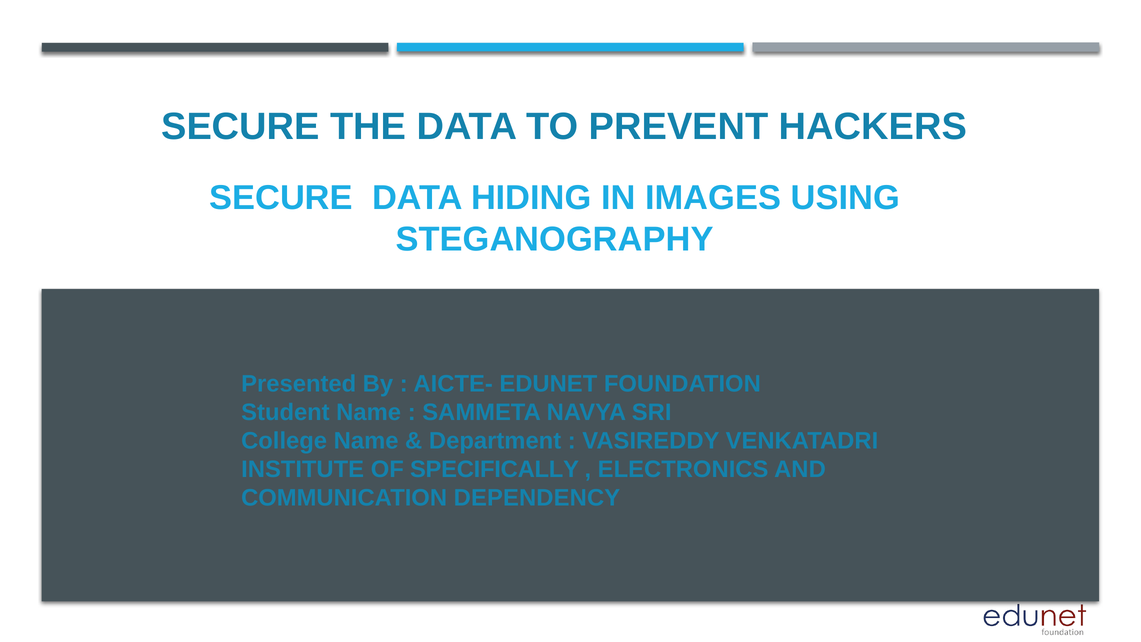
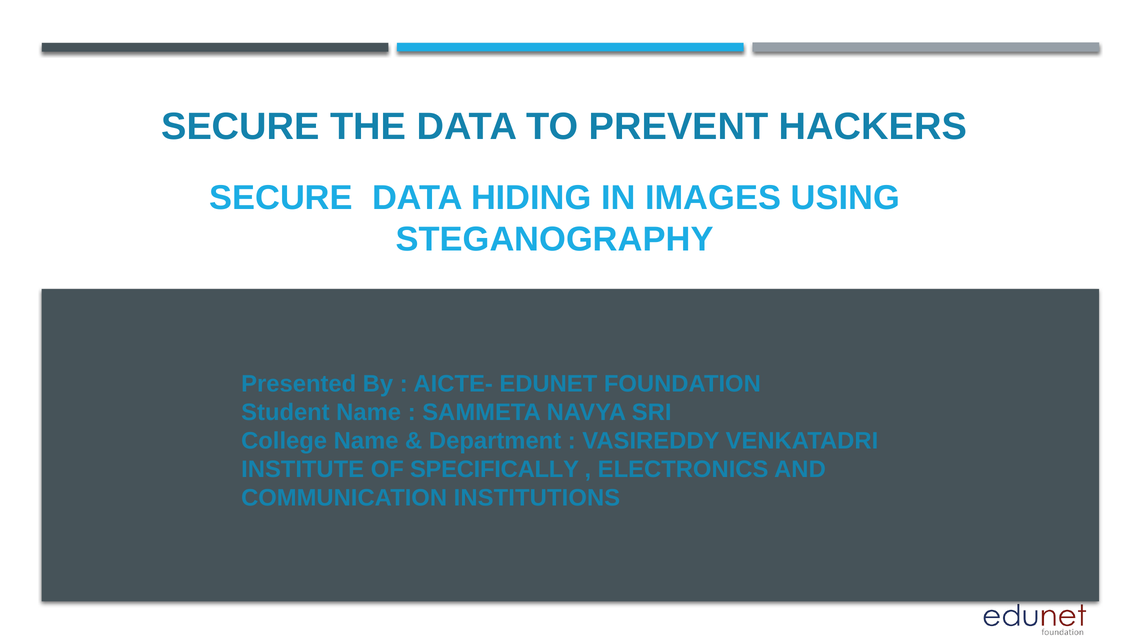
DEPENDENCY: DEPENDENCY -> INSTITUTIONS
